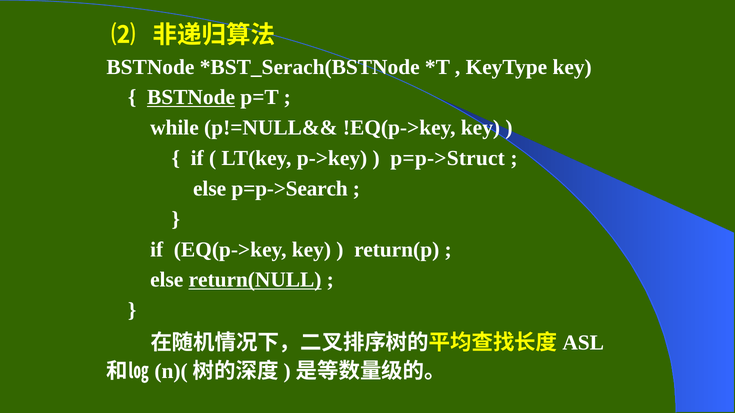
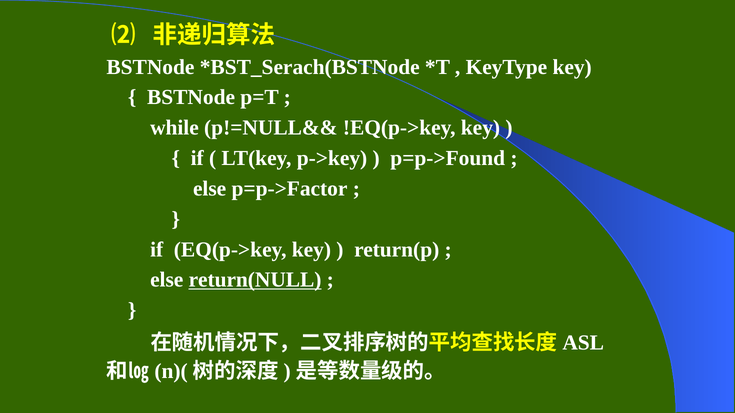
BSTNode at (191, 97) underline: present -> none
p=p->Struct: p=p->Struct -> p=p->Found
p=p->Search: p=p->Search -> p=p->Factor
